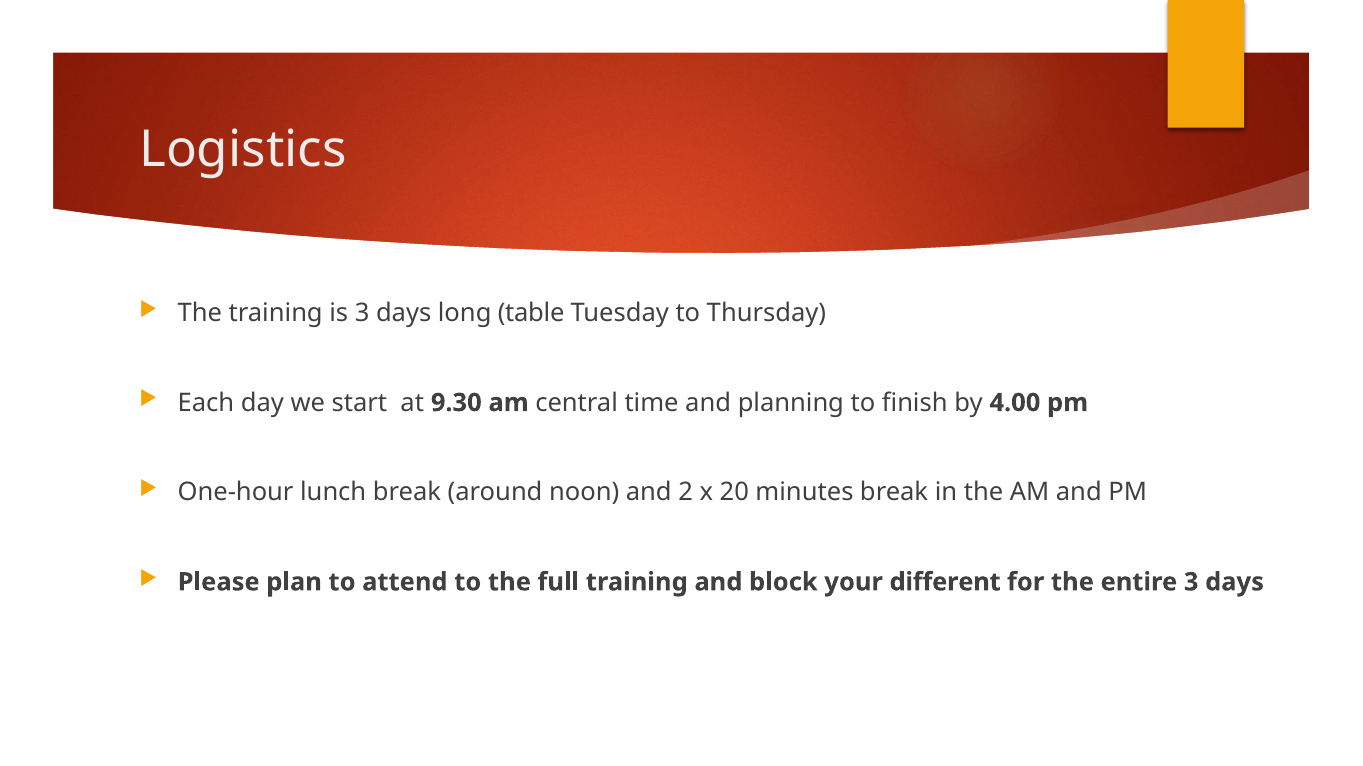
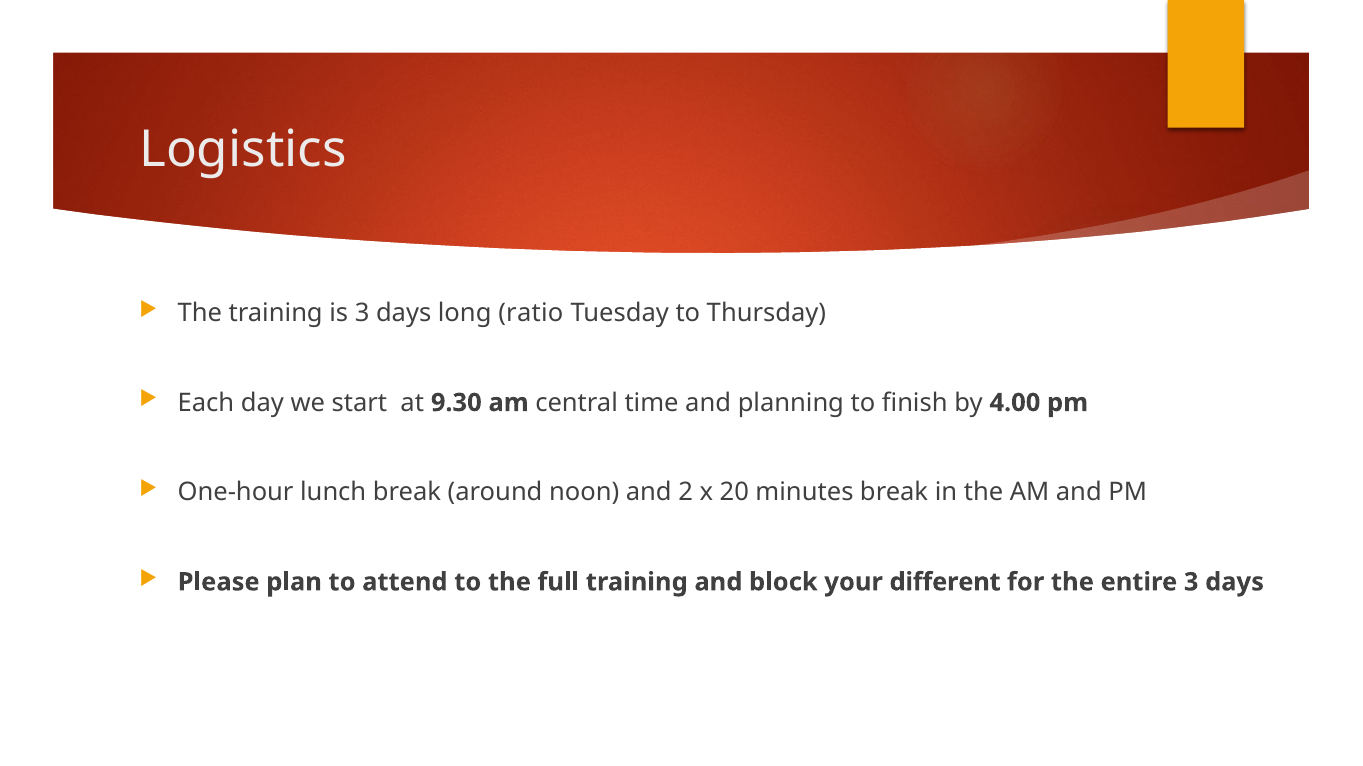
table: table -> ratio
